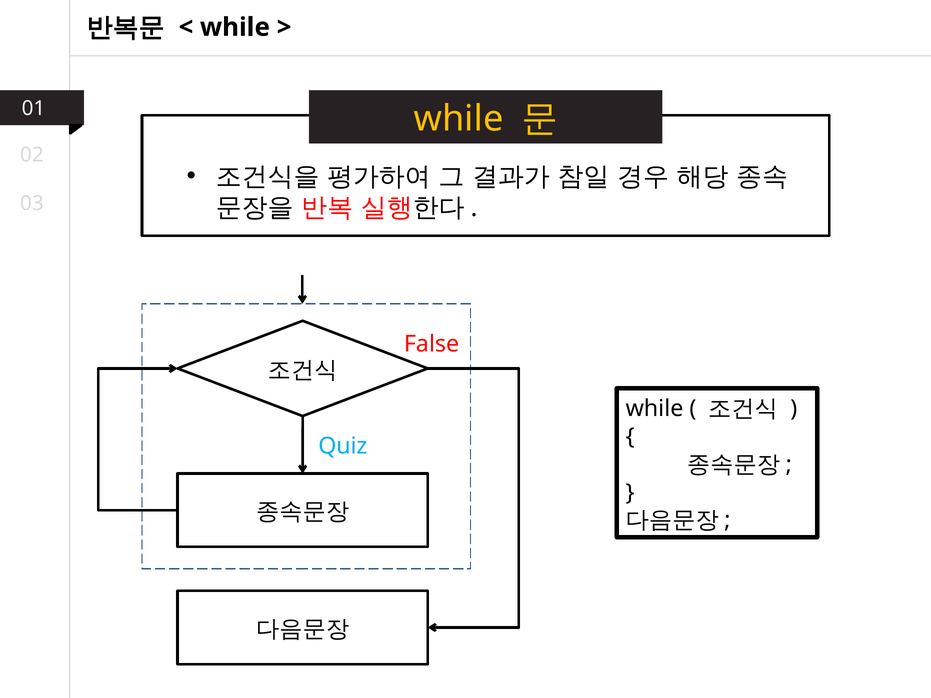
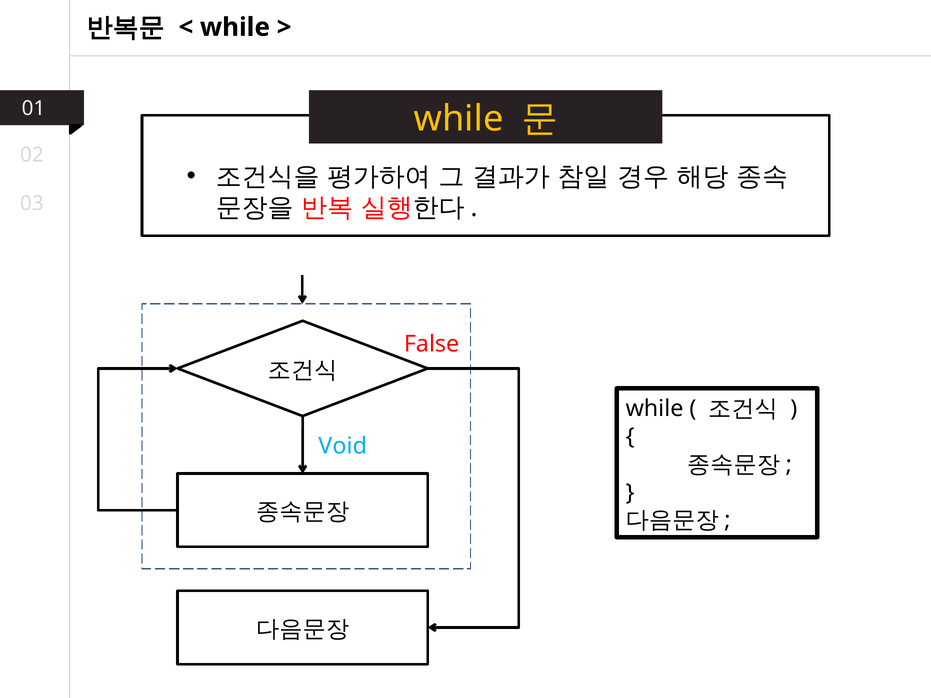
Quiz: Quiz -> Void
